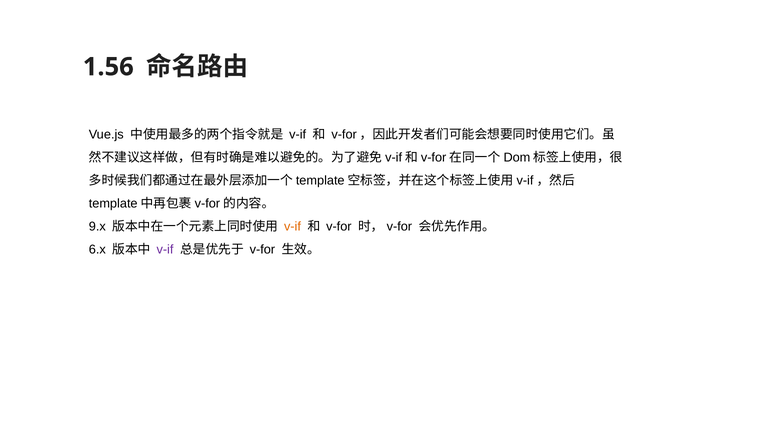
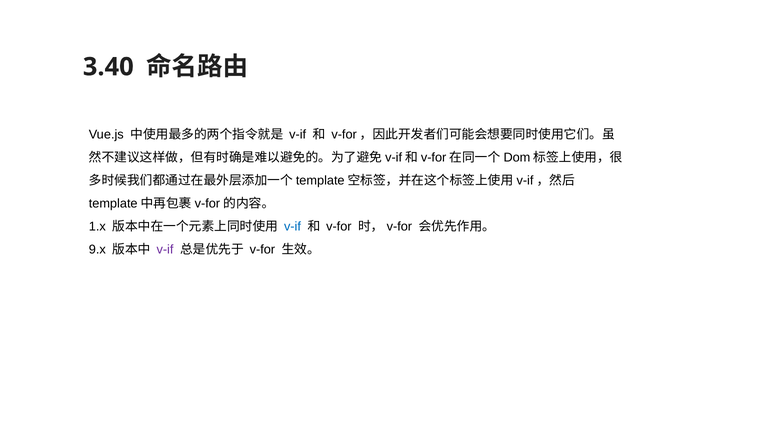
1.56: 1.56 -> 3.40
9.x: 9.x -> 1.x
v-if at (292, 227) colour: orange -> blue
6.x: 6.x -> 9.x
